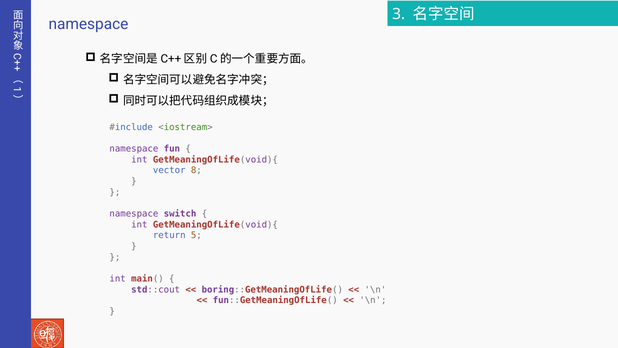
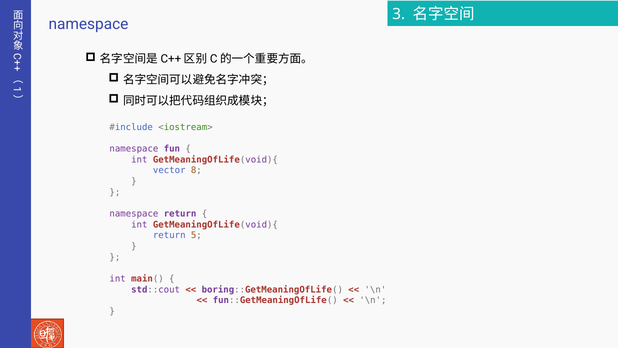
namespace switch: switch -> return
